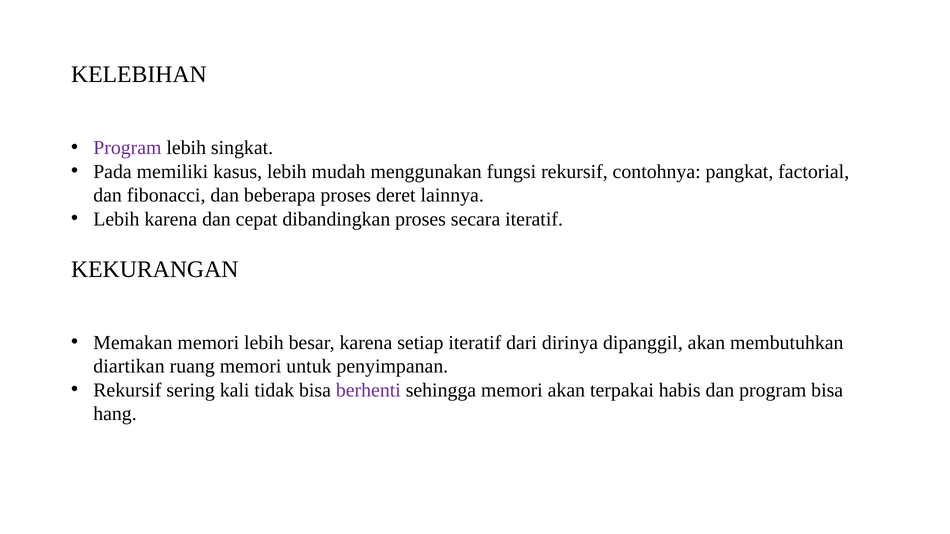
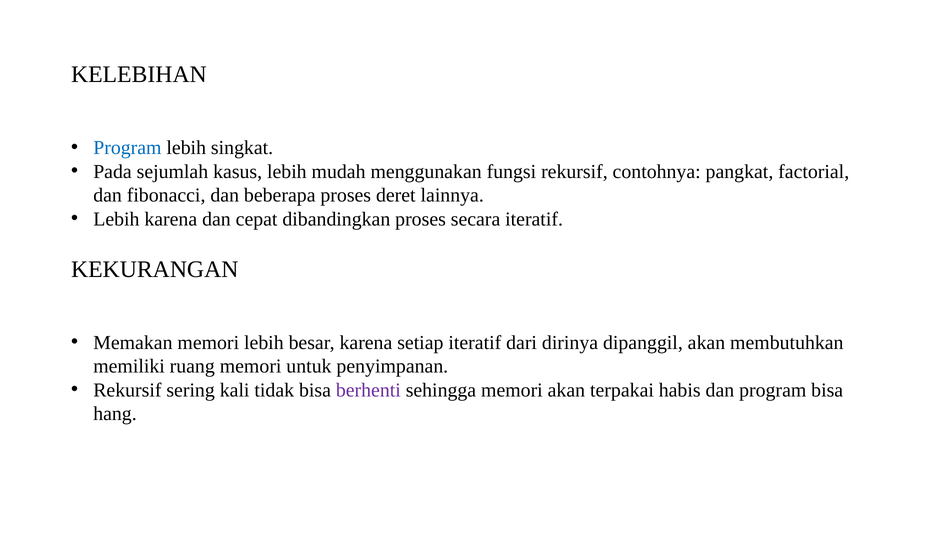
Program at (127, 148) colour: purple -> blue
memiliki: memiliki -> sejumlah
diartikan: diartikan -> memiliki
